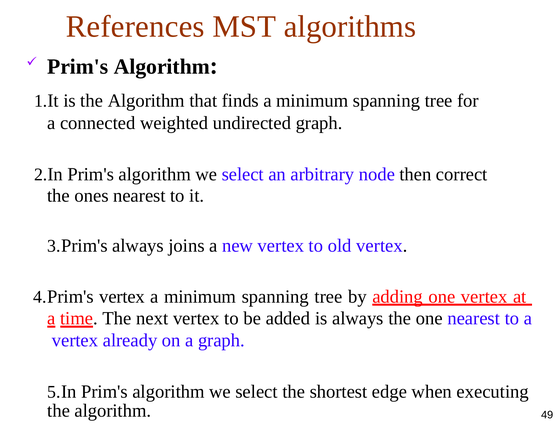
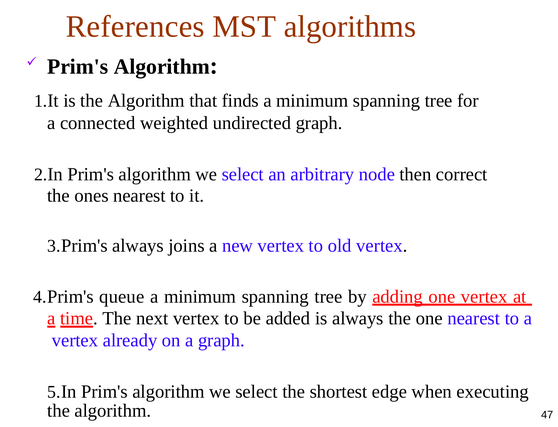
vertex at (122, 296): vertex -> queue
49: 49 -> 47
